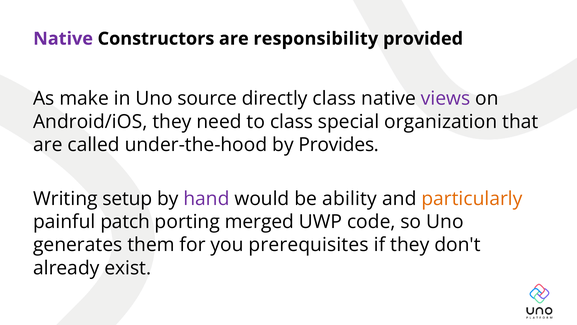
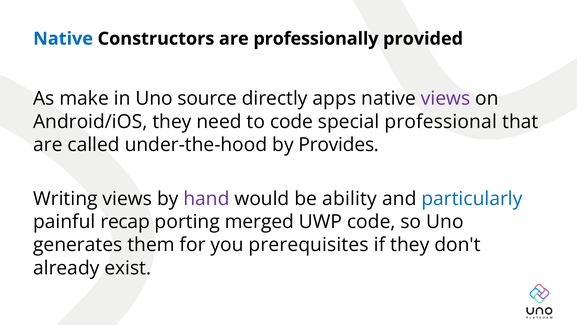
Native at (63, 39) colour: purple -> blue
responsibility: responsibility -> professionally
directly class: class -> apps
to class: class -> code
organization: organization -> professional
Writing setup: setup -> views
particularly colour: orange -> blue
patch: patch -> recap
